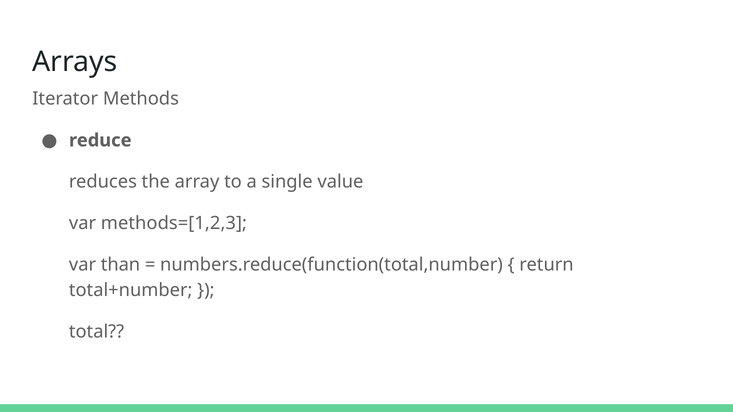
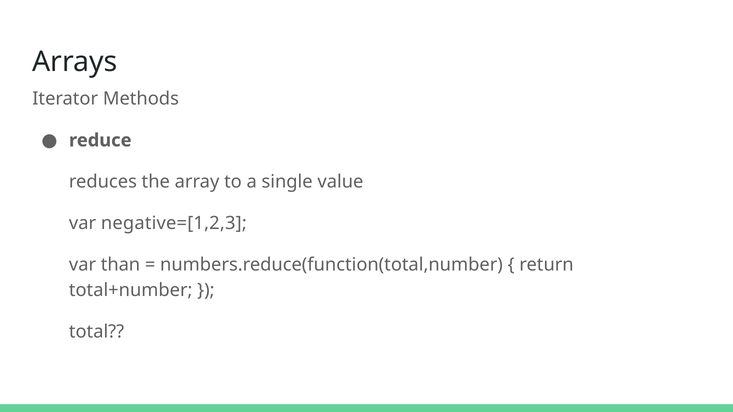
methods=[1,2,3: methods=[1,2,3 -> negative=[1,2,3
